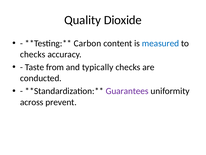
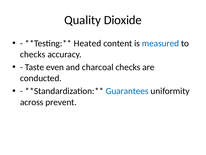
Carbon: Carbon -> Heated
from: from -> even
typically: typically -> charcoal
Guarantees colour: purple -> blue
